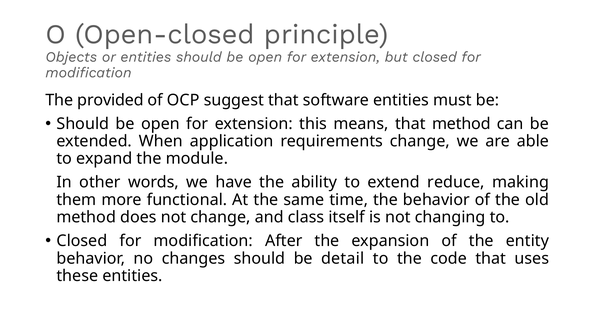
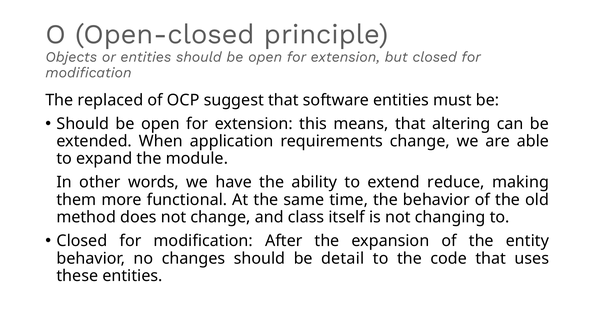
provided: provided -> replaced
that method: method -> altering
